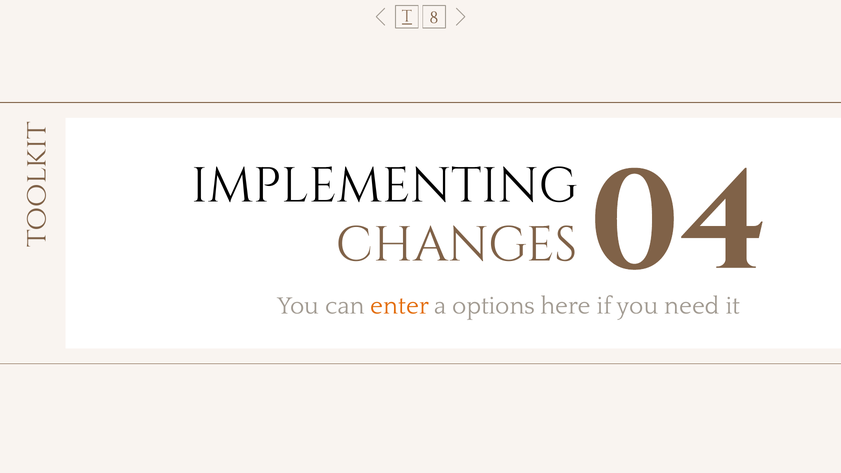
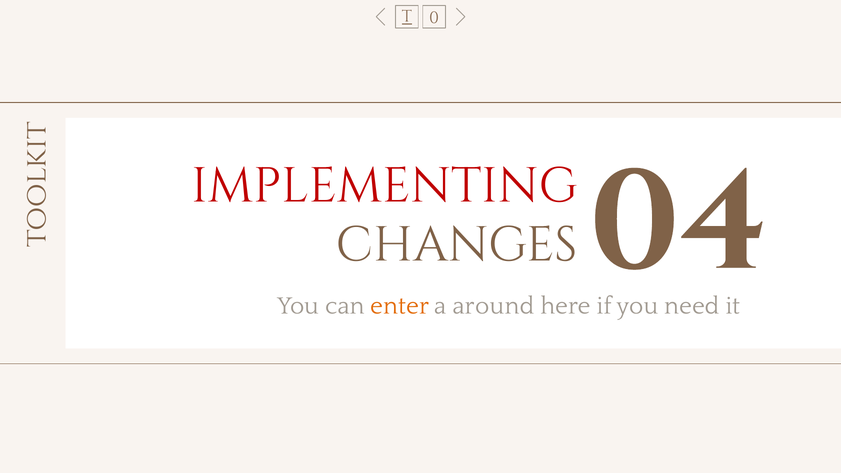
8: 8 -> 0
IMPLEMENTING colour: black -> red
options: options -> around
